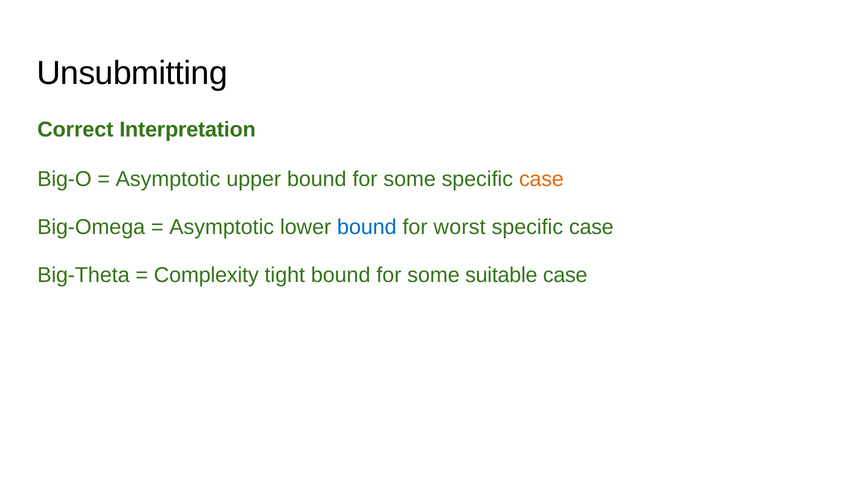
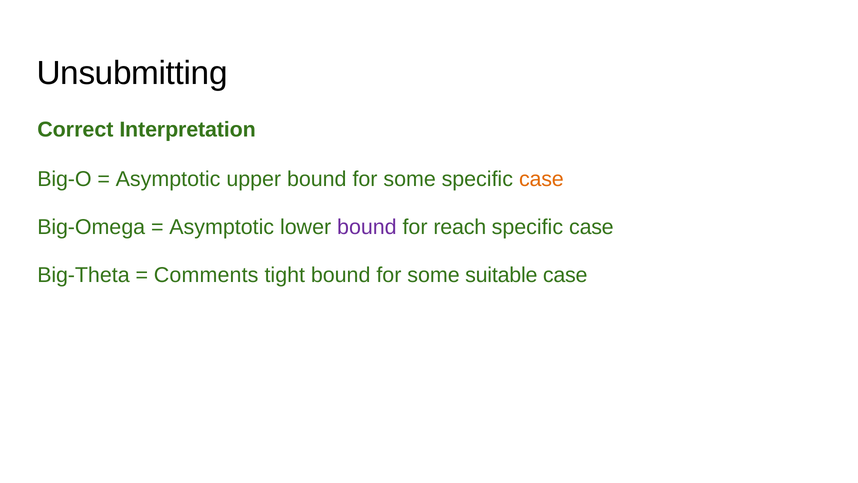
bound at (367, 227) colour: blue -> purple
worst: worst -> reach
Complexity: Complexity -> Comments
